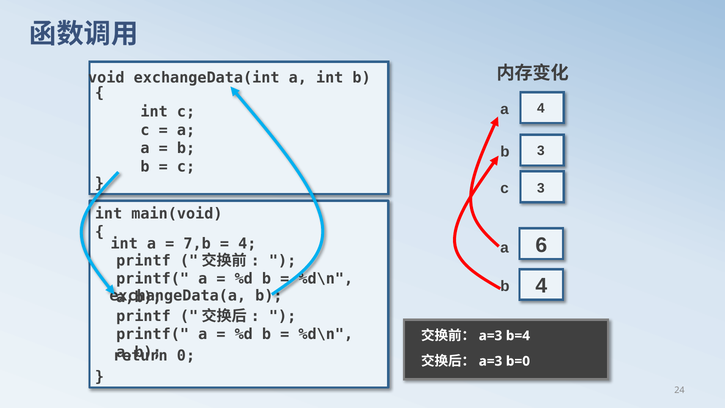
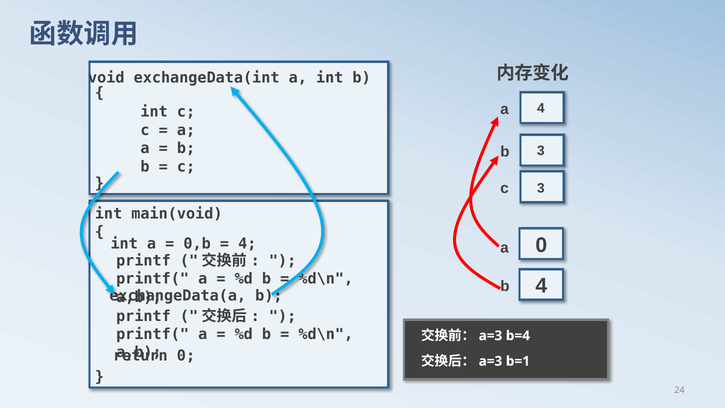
7,b: 7,b -> 0,b
6 at (541, 245): 6 -> 0
b=0: b=0 -> b=1
